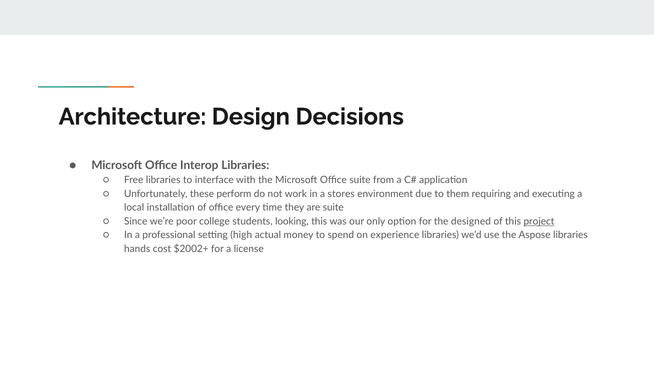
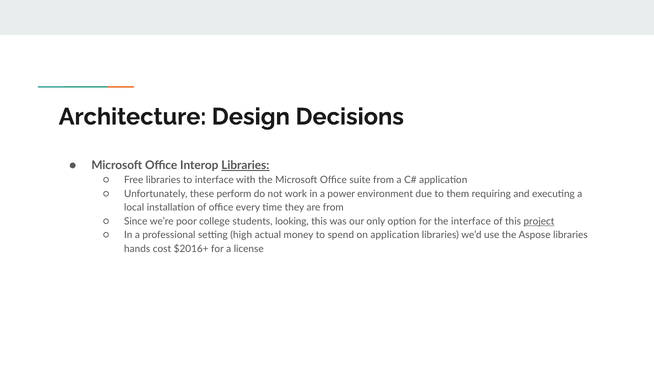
Libraries at (245, 165) underline: none -> present
stores: stores -> power
are suite: suite -> from
the designed: designed -> interface
on experience: experience -> application
$2002+: $2002+ -> $2016+
